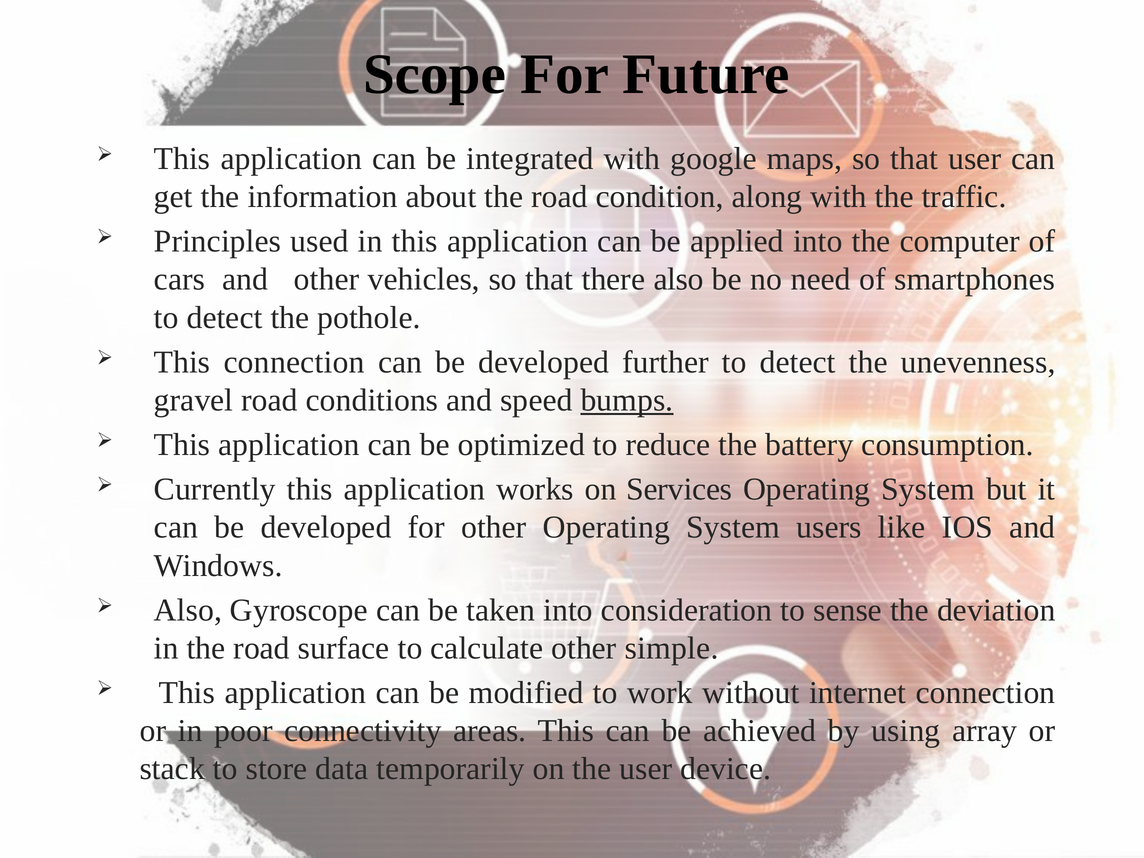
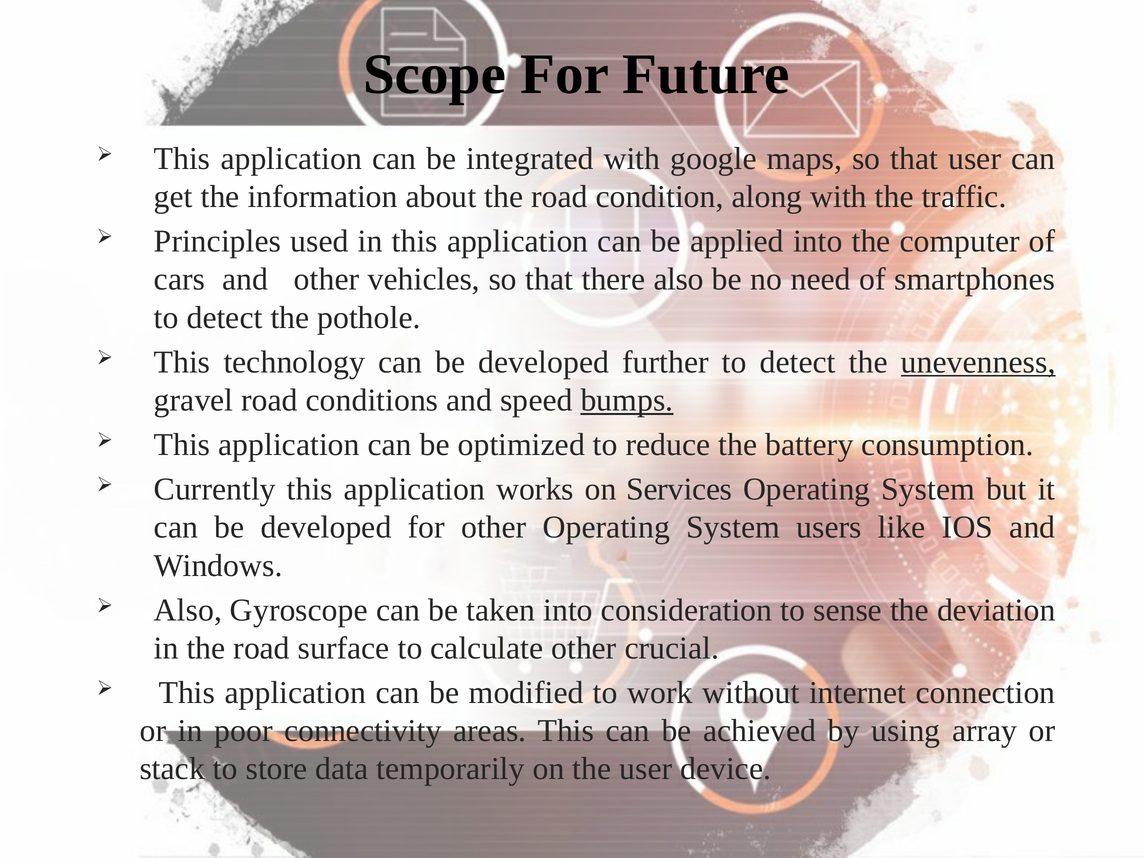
This connection: connection -> technology
unevenness underline: none -> present
simple: simple -> crucial
